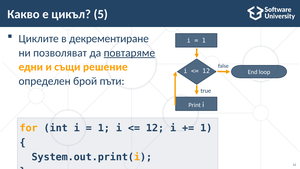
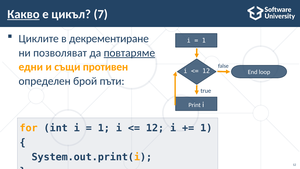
Какво underline: none -> present
5: 5 -> 7
решение: решение -> противен
